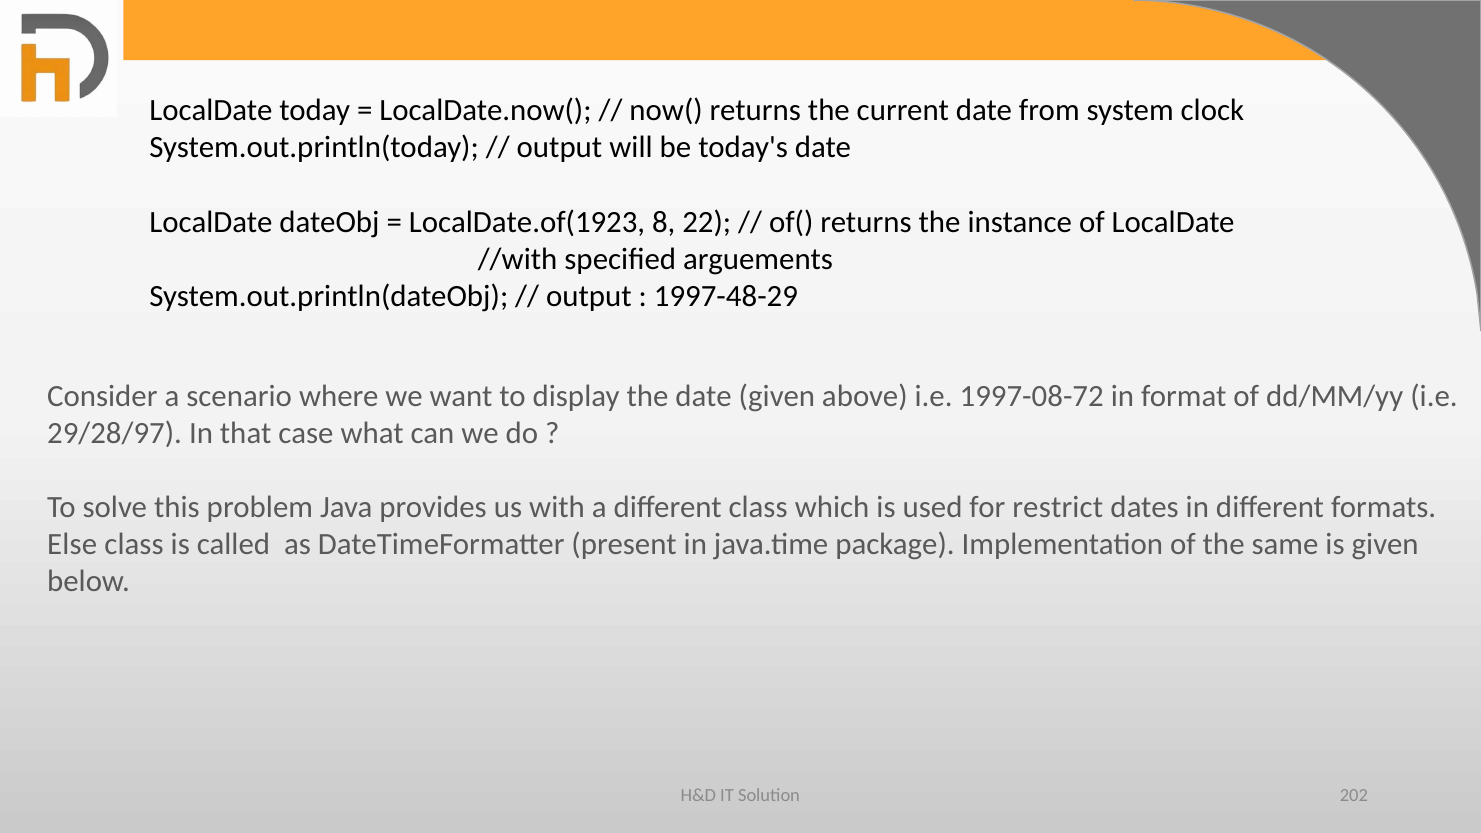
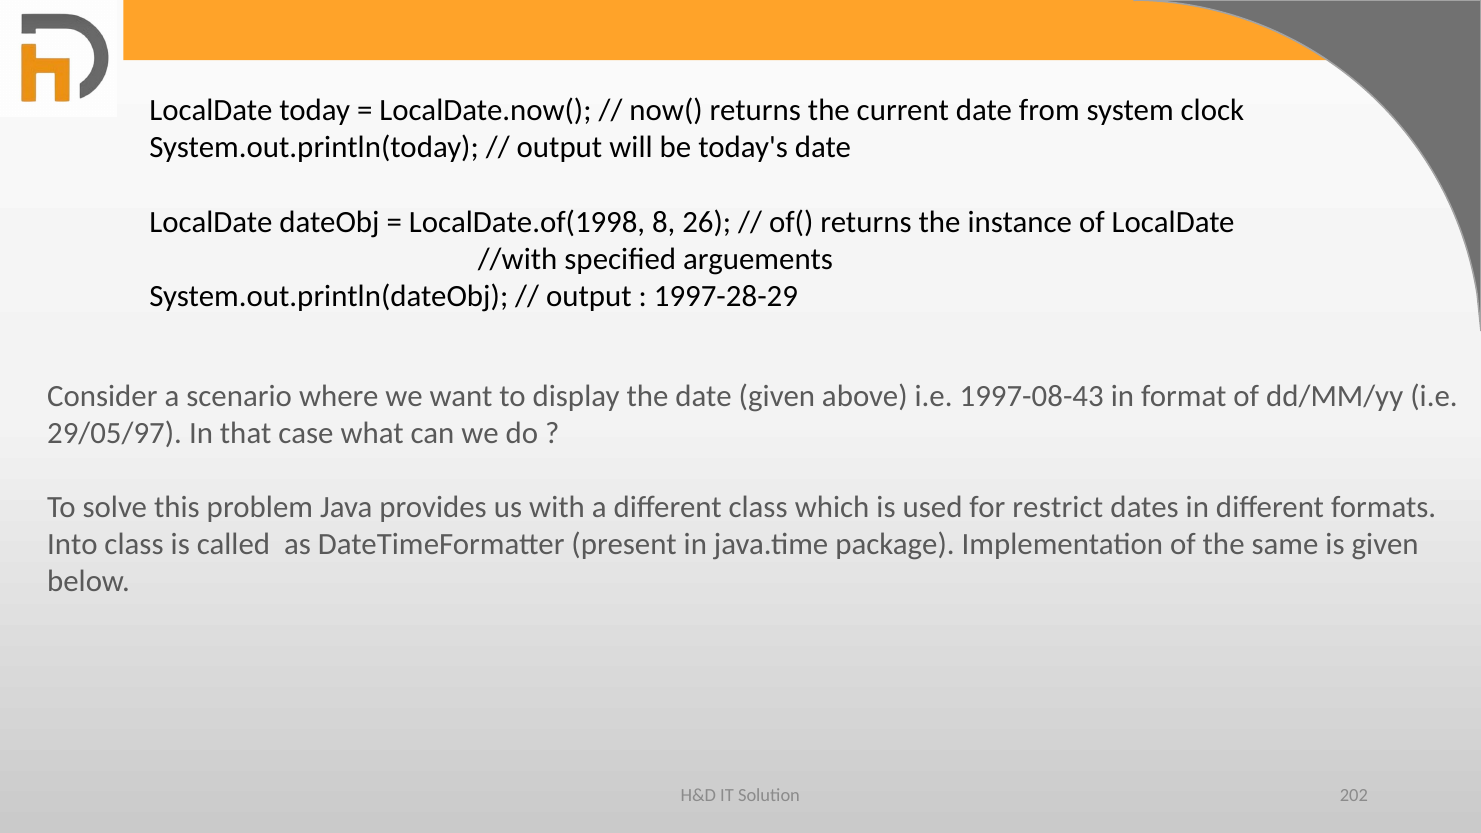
LocalDate.of(1923: LocalDate.of(1923 -> LocalDate.of(1998
22: 22 -> 26
1997-48-29: 1997-48-29 -> 1997-28-29
1997-08-72: 1997-08-72 -> 1997-08-43
29/28/97: 29/28/97 -> 29/05/97
Else: Else -> Into
